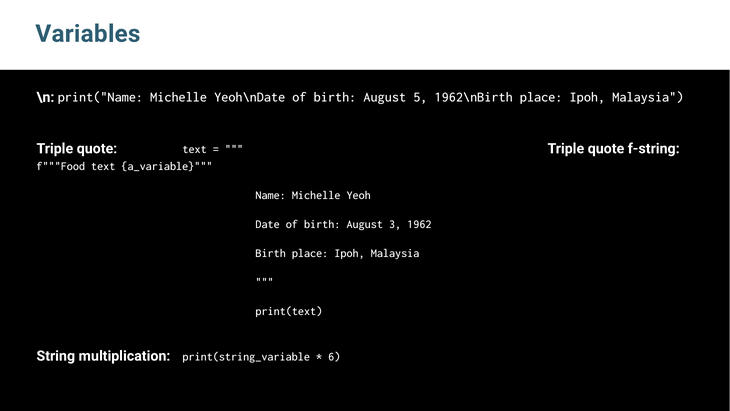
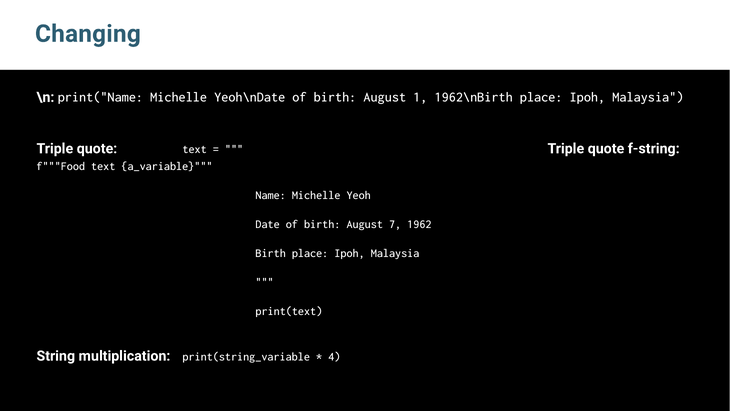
Variables: Variables -> Changing
5: 5 -> 1
3: 3 -> 7
6: 6 -> 4
